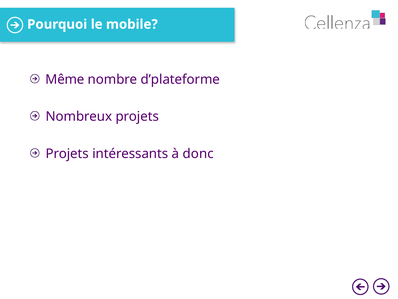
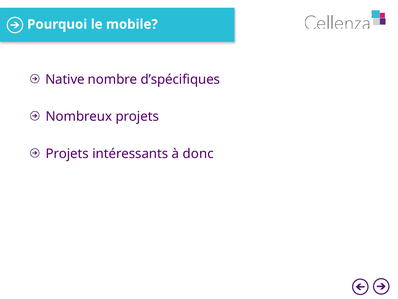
Même: Même -> Native
d’plateforme: d’plateforme -> d’spécifiques
